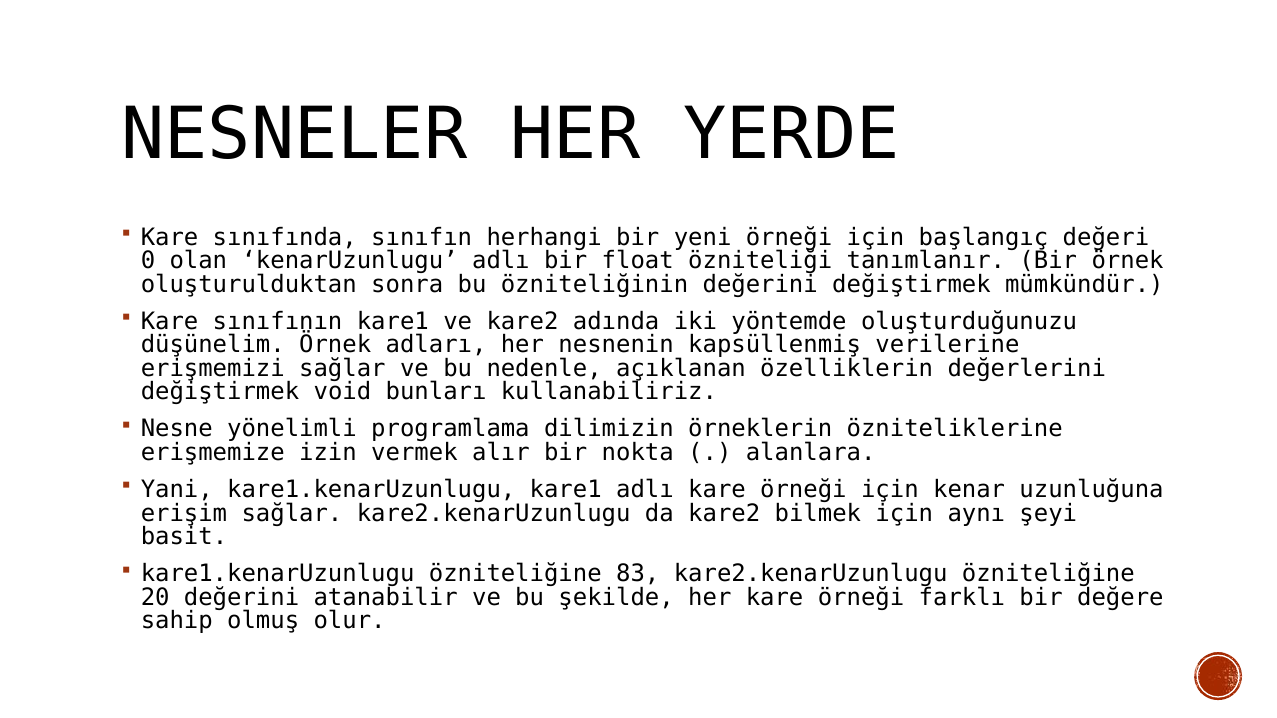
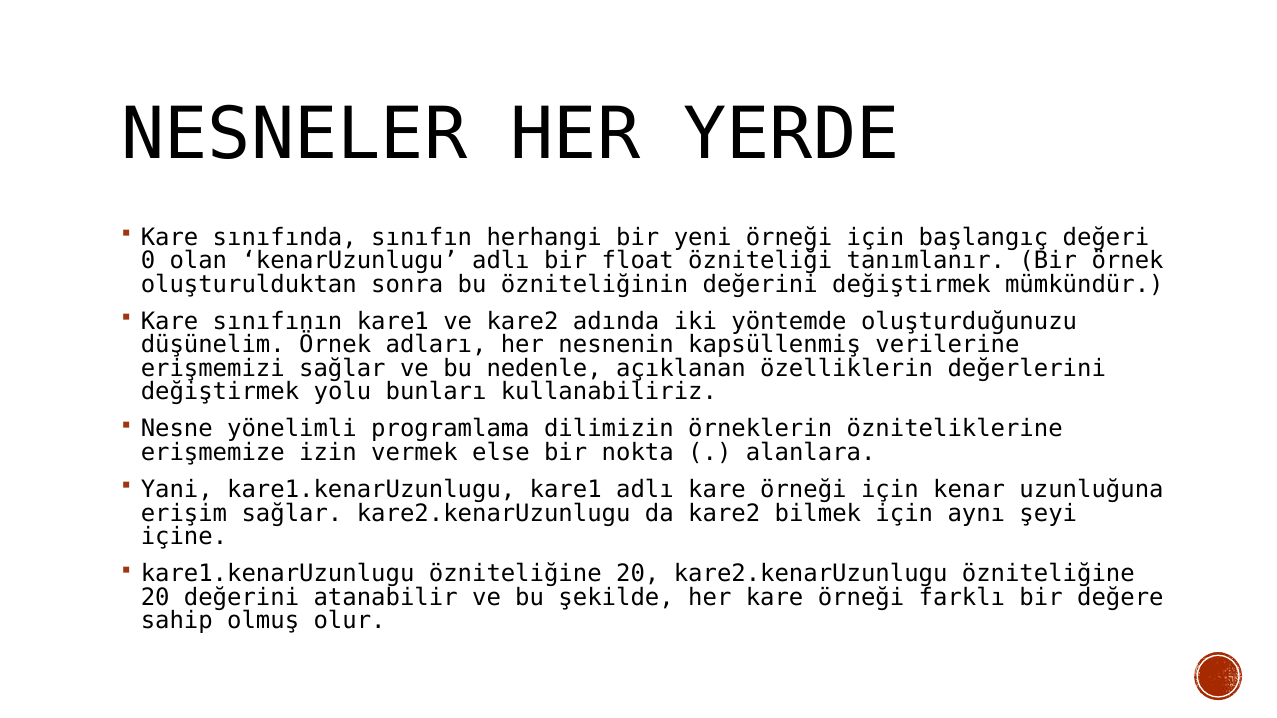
void: void -> yolu
alır: alır -> else
basit: basit -> içine
kare1.kenarUzunlugu özniteliğine 83: 83 -> 20
